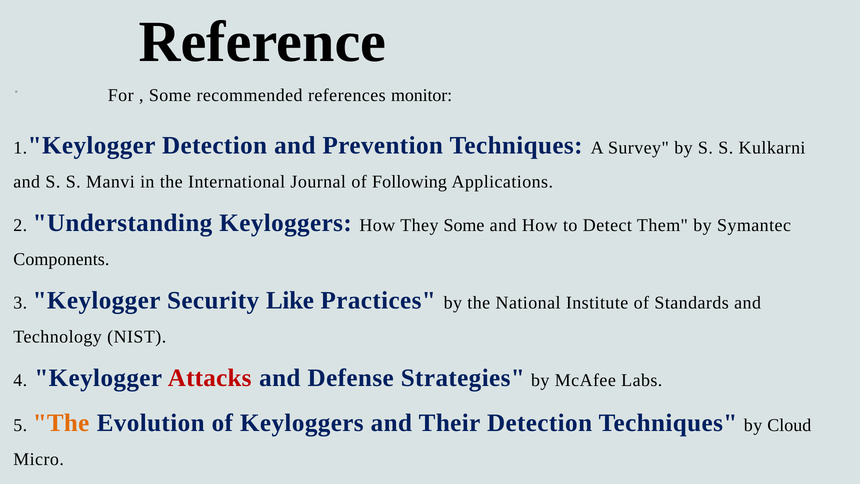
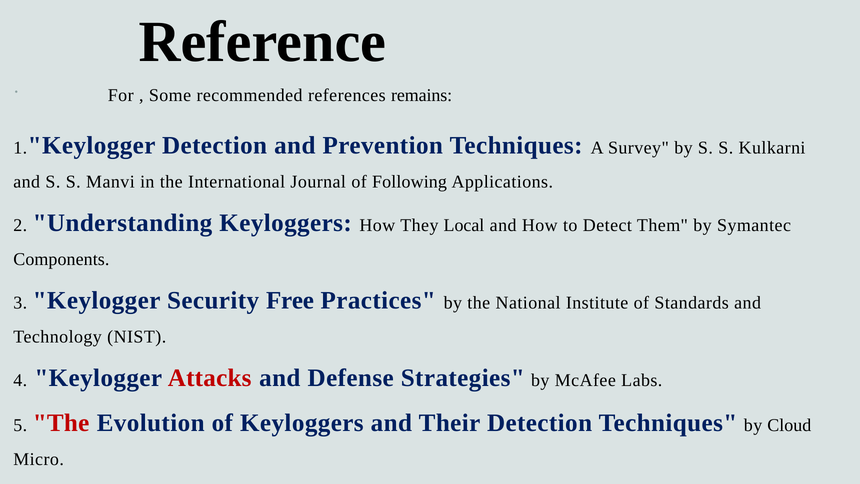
monitor: monitor -> remains
They Some: Some -> Local
Like: Like -> Free
The at (61, 423) colour: orange -> red
